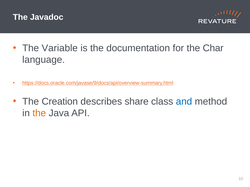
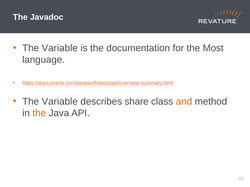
Char: Char -> Most
Creation at (60, 102): Creation -> Variable
and colour: blue -> orange
